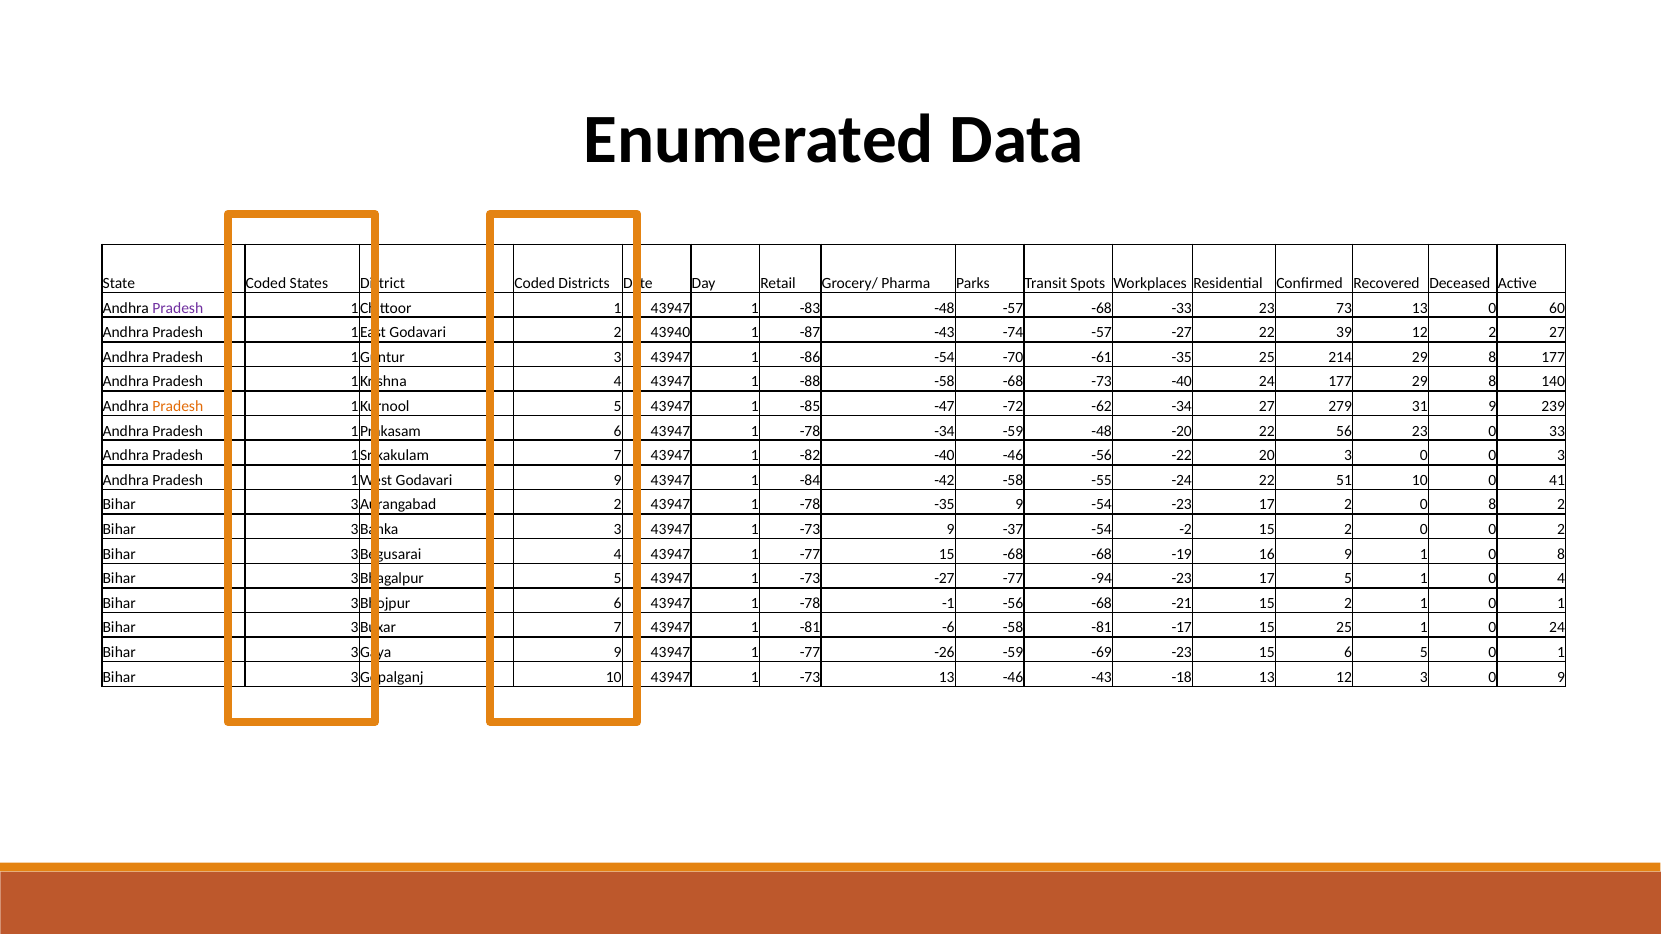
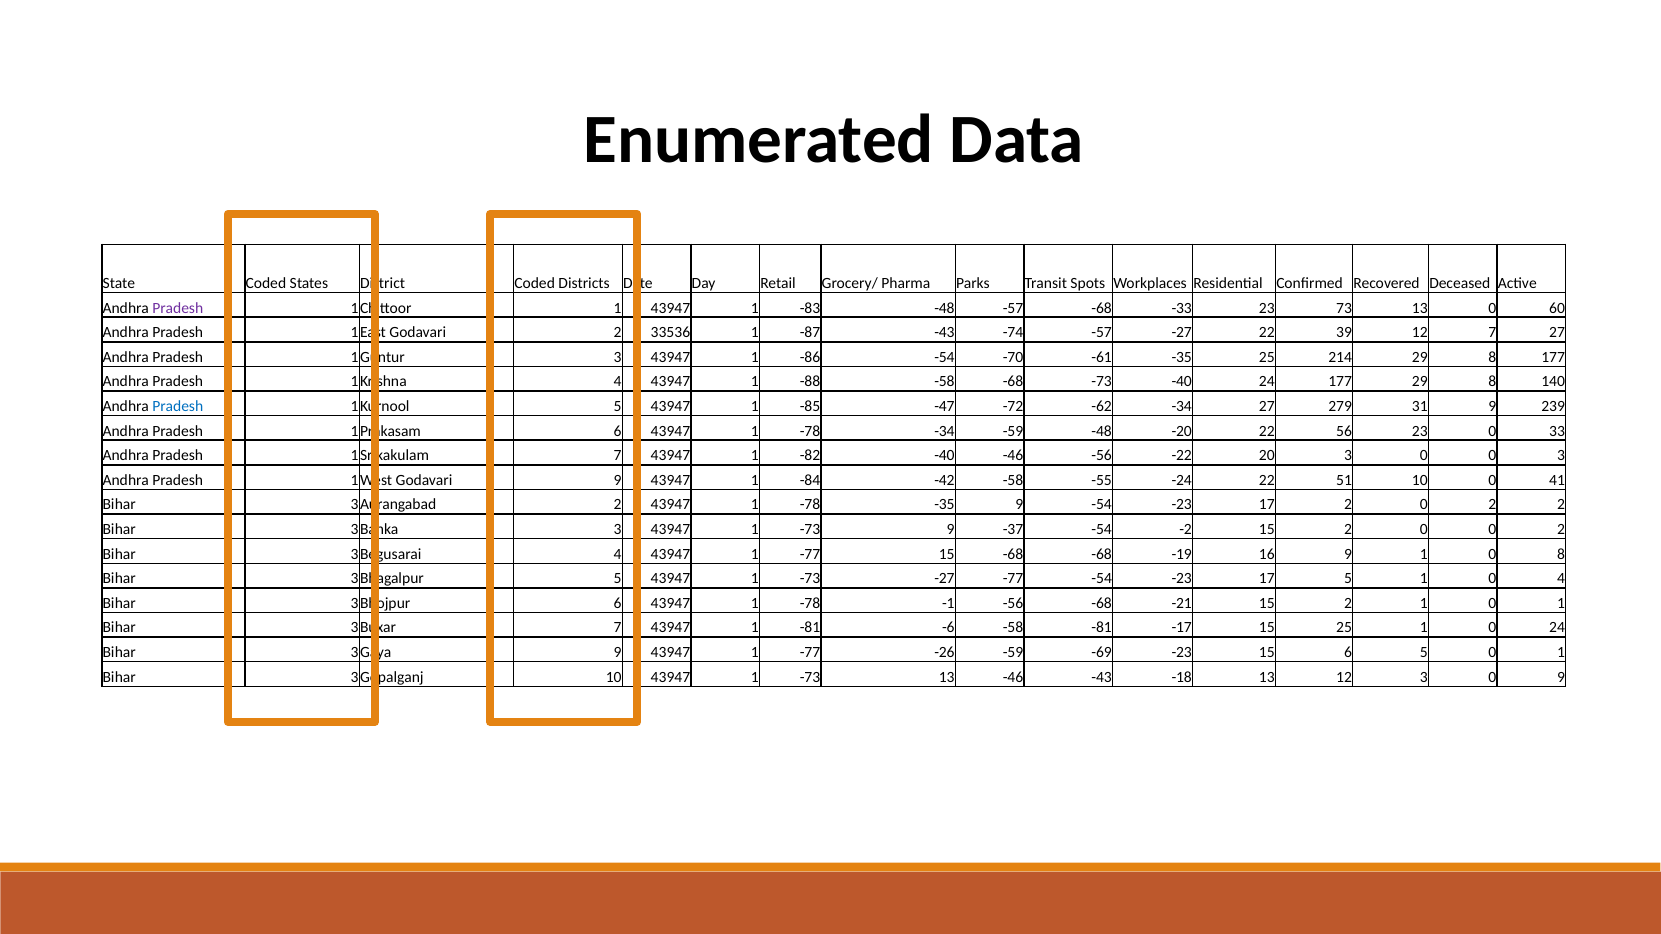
43940: 43940 -> 33536
12 2: 2 -> 7
Pradesh at (178, 406) colour: orange -> blue
2 0 8: 8 -> 2
-77 -94: -94 -> -54
